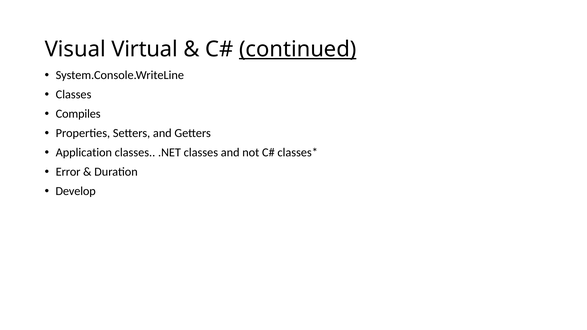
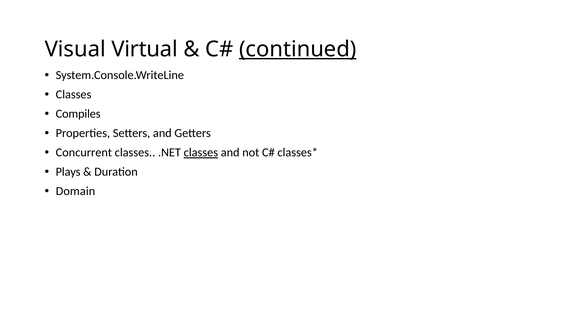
Application: Application -> Concurrent
classes at (201, 153) underline: none -> present
Error: Error -> Plays
Develop: Develop -> Domain
